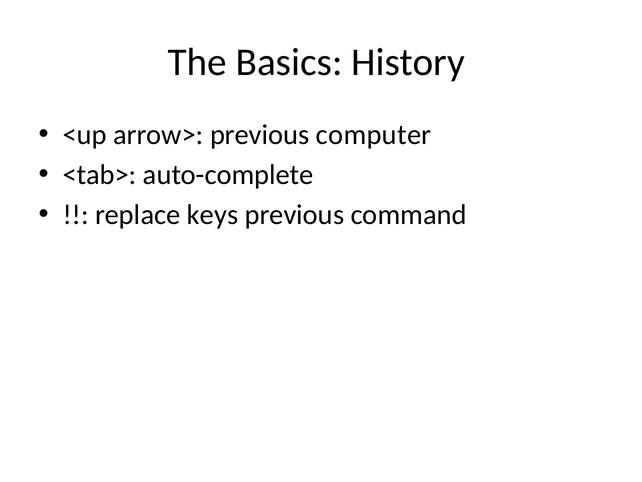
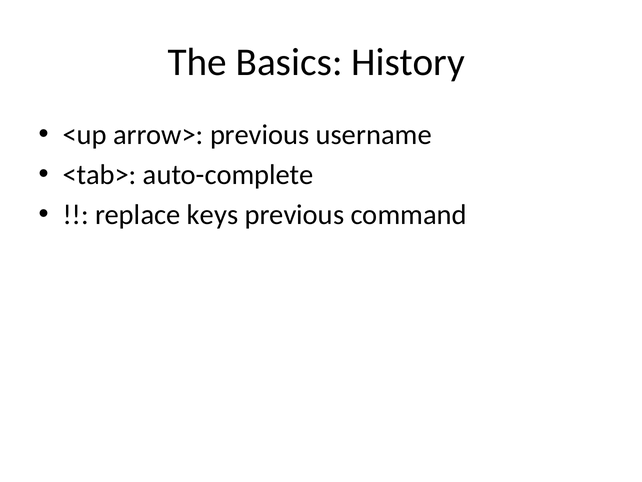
computer: computer -> username
